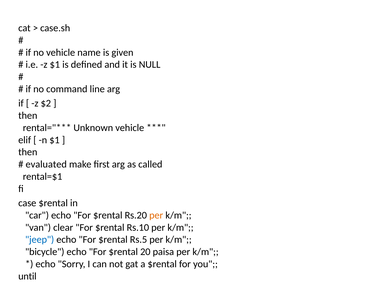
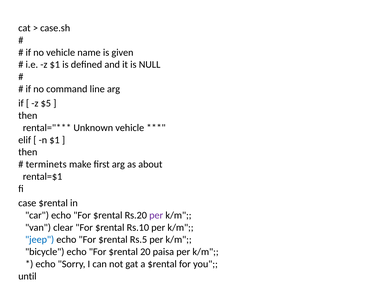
$2: $2 -> $5
evaluated: evaluated -> terminets
called: called -> about
per at (156, 215) colour: orange -> purple
